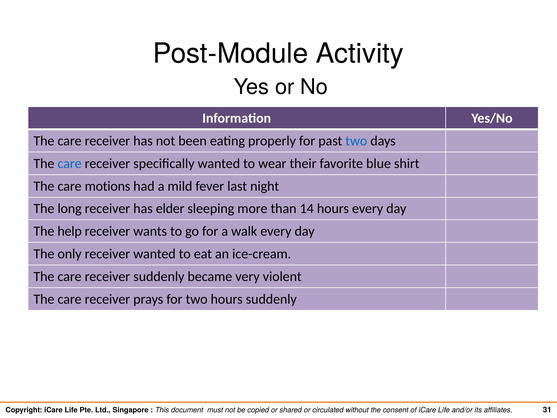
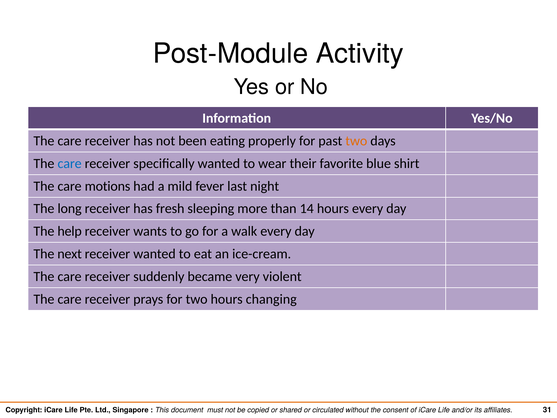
two at (356, 141) colour: blue -> orange
elder: elder -> fresh
only: only -> next
hours suddenly: suddenly -> changing
